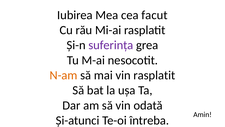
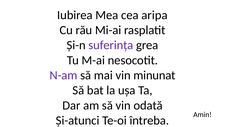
facut: facut -> aripa
N-am colour: orange -> purple
vin rasplatit: rasplatit -> minunat
